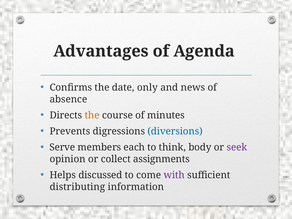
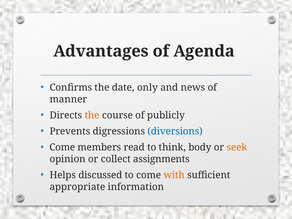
absence: absence -> manner
minutes: minutes -> publicly
Serve at (62, 147): Serve -> Come
each: each -> read
seek colour: purple -> orange
with colour: purple -> orange
distributing: distributing -> appropriate
